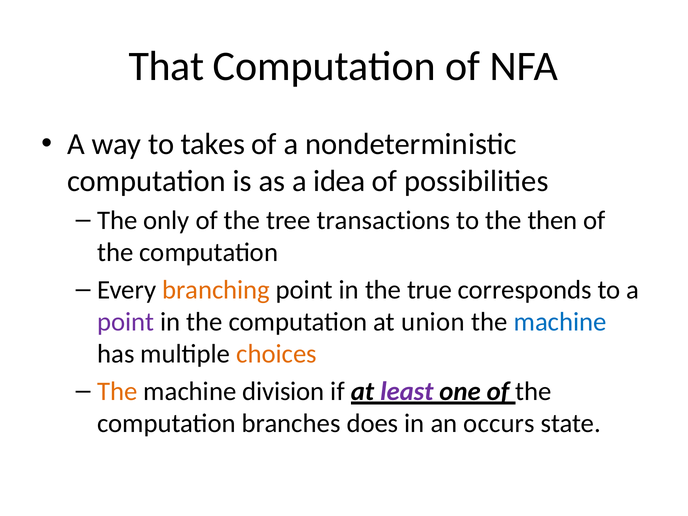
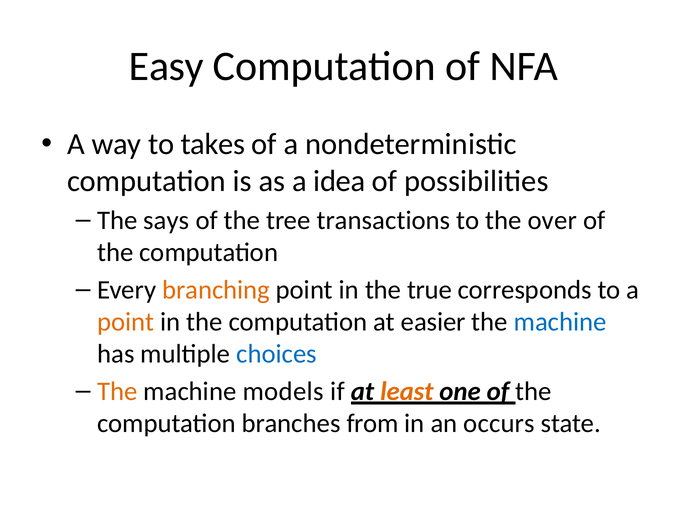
That: That -> Easy
only: only -> says
then: then -> over
point at (126, 322) colour: purple -> orange
union: union -> easier
choices colour: orange -> blue
division: division -> models
least colour: purple -> orange
does: does -> from
